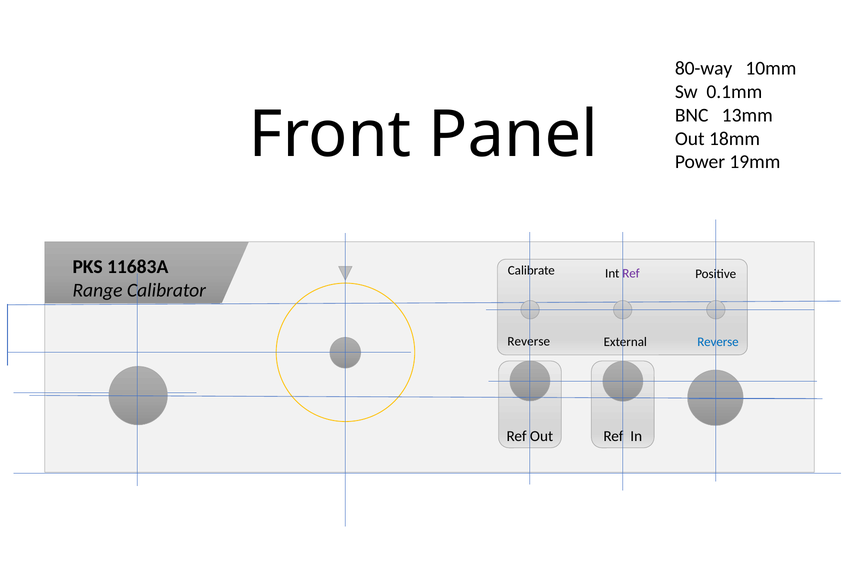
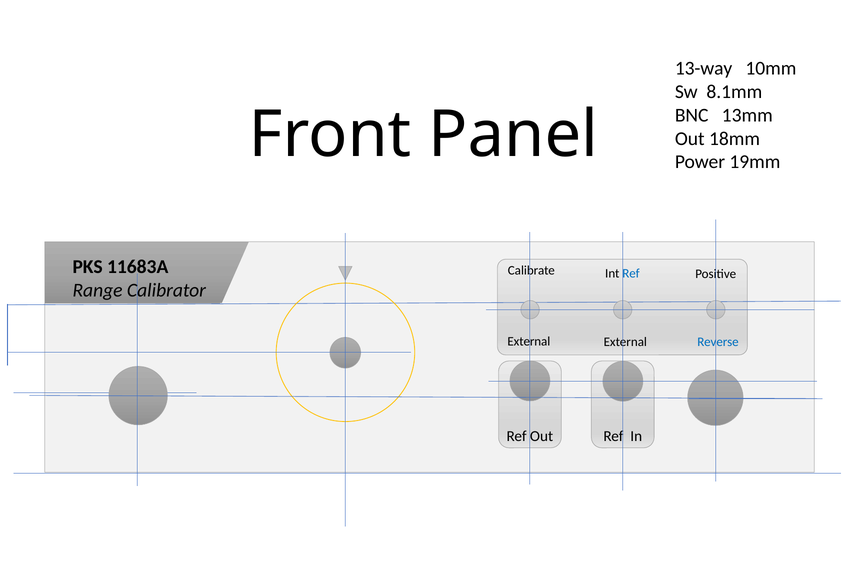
80-way: 80-way -> 13-way
0.1mm: 0.1mm -> 8.1mm
Ref at (631, 274) colour: purple -> blue
Reverse at (529, 342): Reverse -> External
